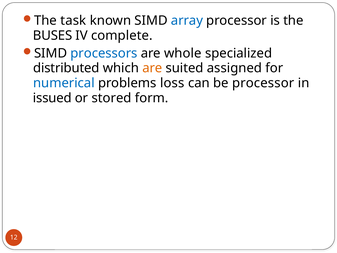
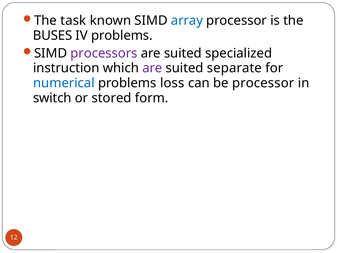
IV complete: complete -> problems
processors colour: blue -> purple
whole at (183, 53): whole -> suited
distributed: distributed -> instruction
are at (152, 68) colour: orange -> purple
assigned: assigned -> separate
issued: issued -> switch
